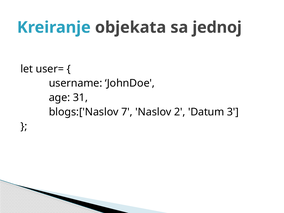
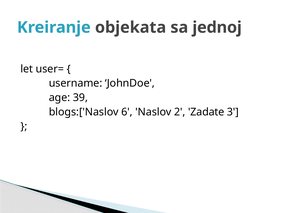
31: 31 -> 39
7: 7 -> 6
Datum: Datum -> Zadate
